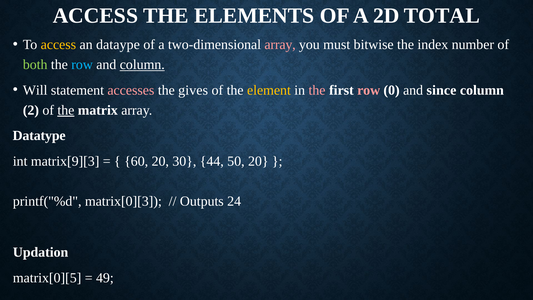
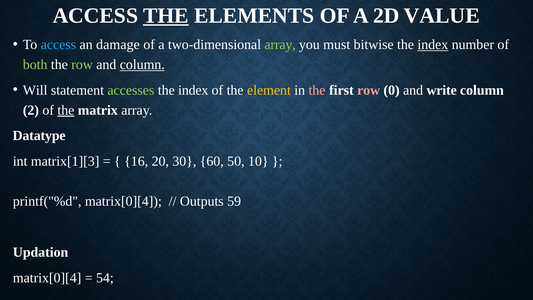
THE at (166, 16) underline: none -> present
TOTAL: TOTAL -> VALUE
access at (58, 45) colour: yellow -> light blue
dataype: dataype -> damage
array at (280, 45) colour: pink -> light green
index at (433, 45) underline: none -> present
row at (82, 65) colour: light blue -> light green
accesses colour: pink -> light green
gives at (193, 90): gives -> index
since: since -> write
matrix[9][3: matrix[9][3 -> matrix[1][3
60: 60 -> 16
44: 44 -> 60
50 20: 20 -> 10
printf("%d matrix[0][3: matrix[0][3 -> matrix[0][4
24: 24 -> 59
matrix[0][5 at (47, 278): matrix[0][5 -> matrix[0][4
49: 49 -> 54
